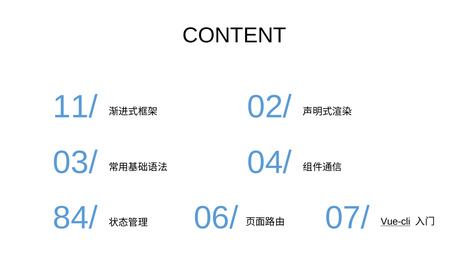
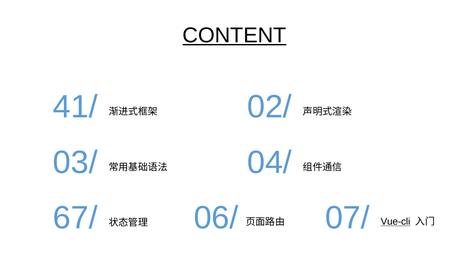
CONTENT underline: none -> present
11/: 11/ -> 41/
84/: 84/ -> 67/
